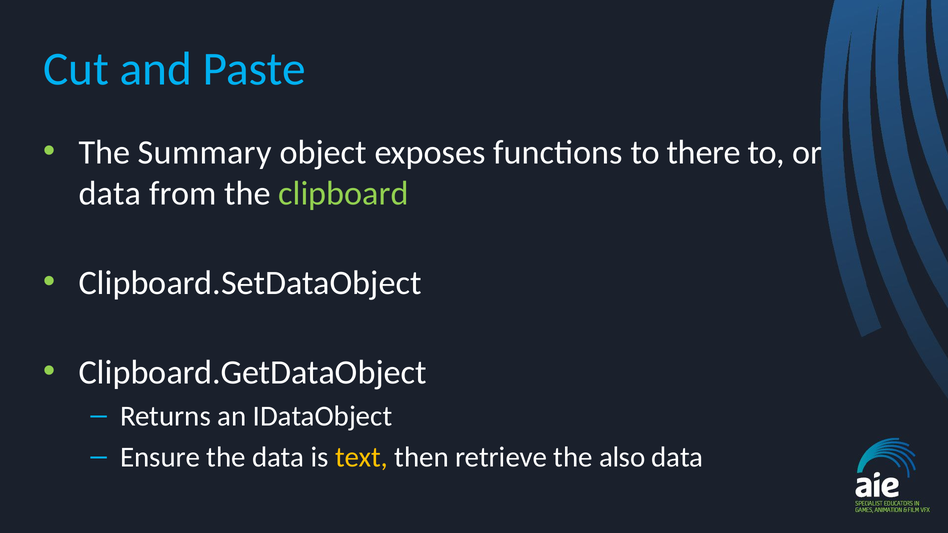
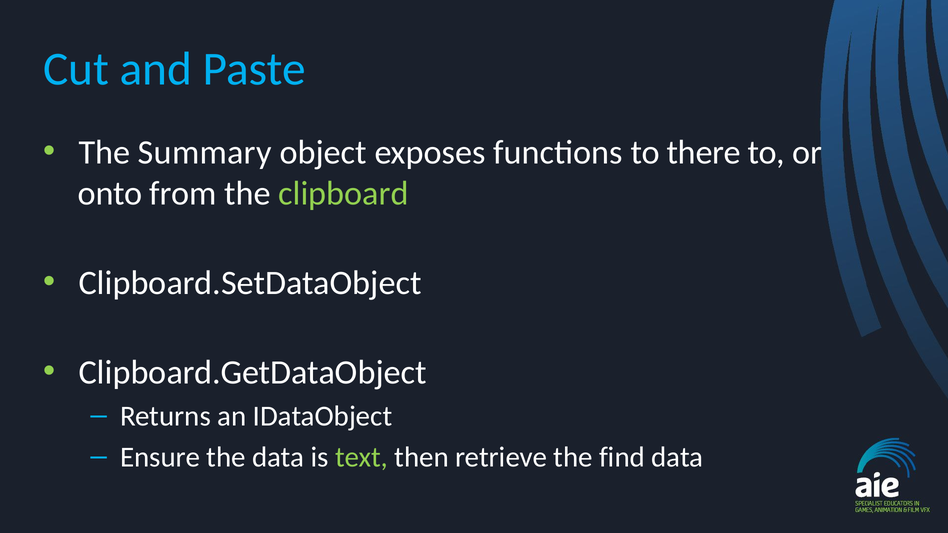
data at (110, 193): data -> onto
text colour: yellow -> light green
also: also -> find
